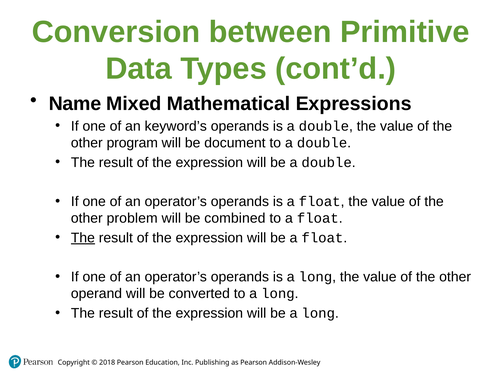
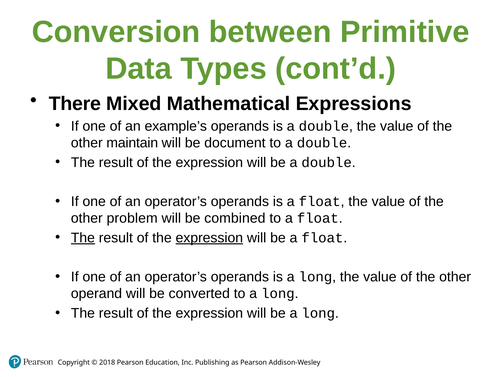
Name: Name -> There
keyword’s: keyword’s -> example’s
program: program -> maintain
expression at (209, 238) underline: none -> present
